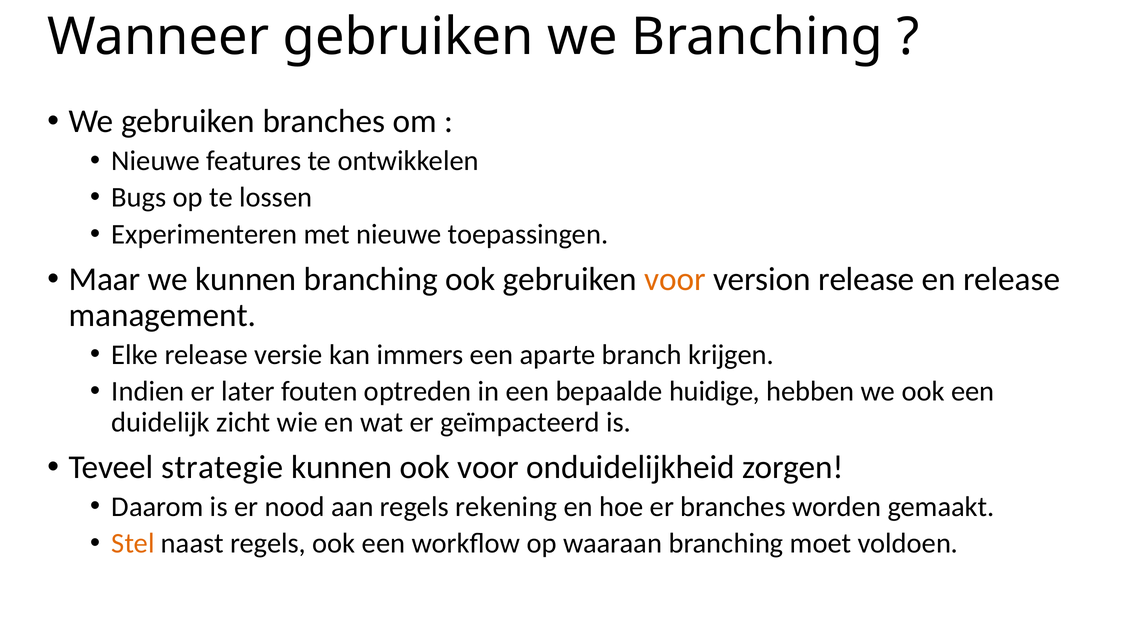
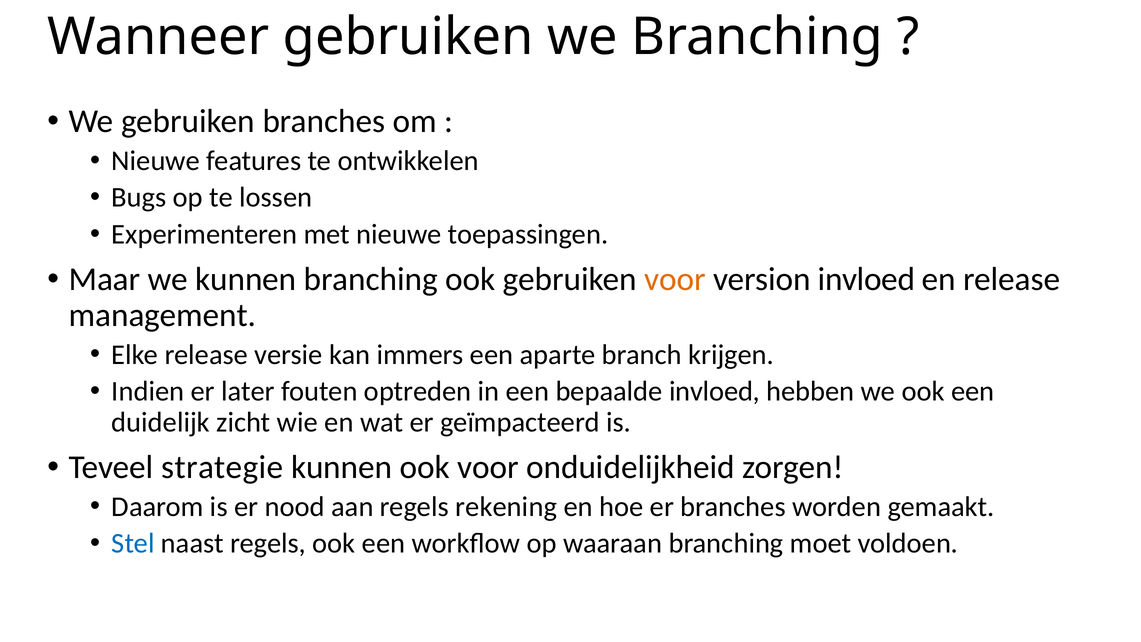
version release: release -> invloed
bepaalde huidige: huidige -> invloed
Stel colour: orange -> blue
